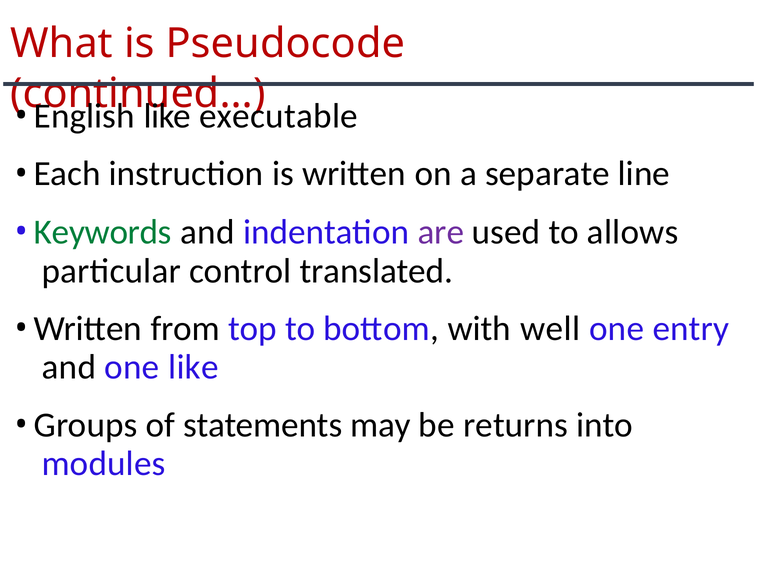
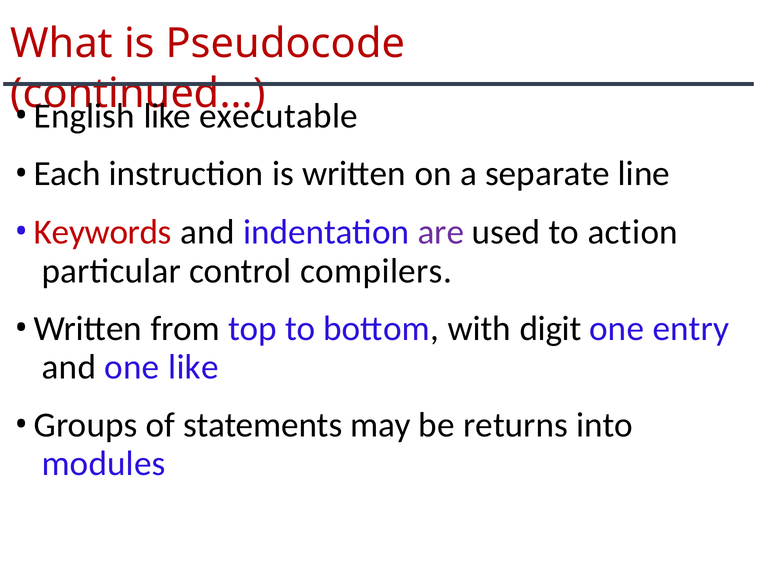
Keywords colour: green -> red
allows: allows -> action
translated: translated -> compilers
well: well -> digit
